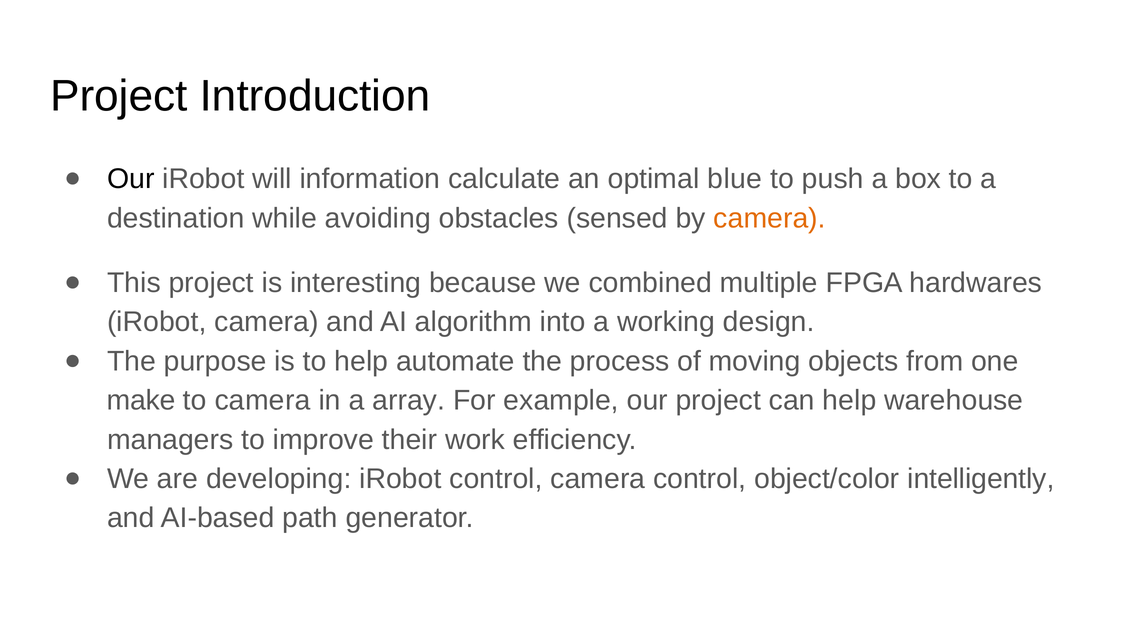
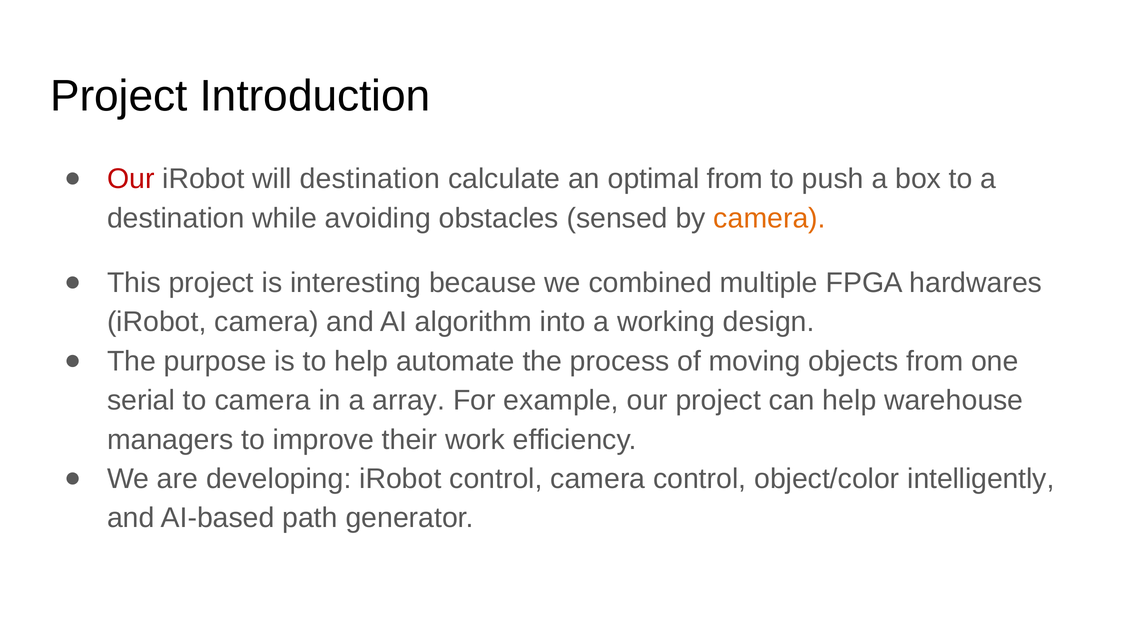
Our at (131, 179) colour: black -> red
will information: information -> destination
optimal blue: blue -> from
make: make -> serial
